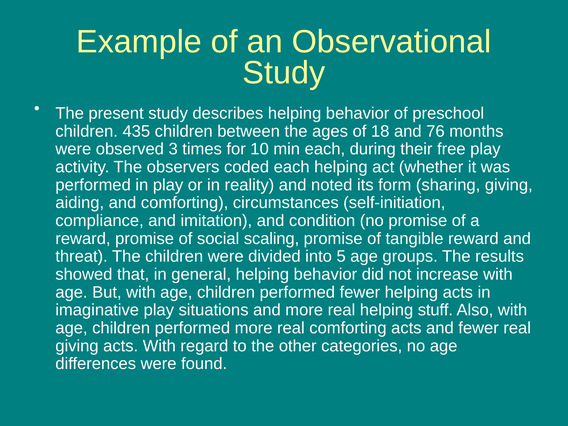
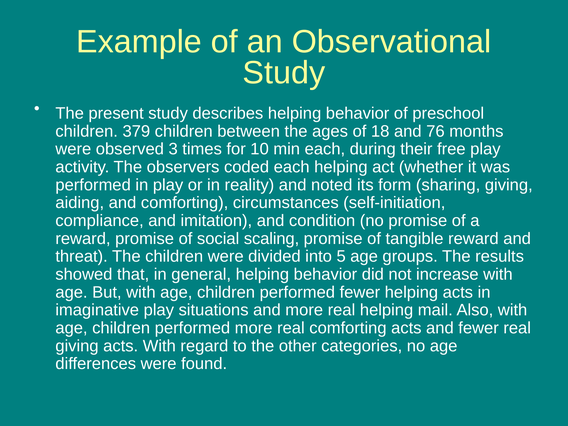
435: 435 -> 379
stuff: stuff -> mail
